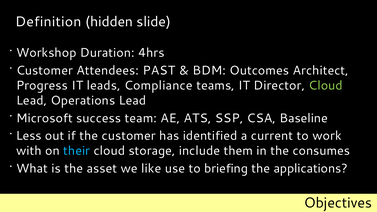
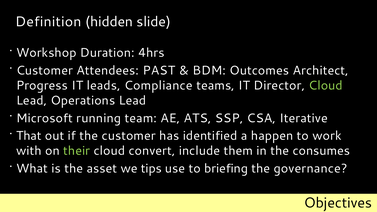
success: success -> running
Baseline: Baseline -> Iterative
Less: Less -> That
current: current -> happen
their colour: light blue -> light green
storage: storage -> convert
like: like -> tips
applications: applications -> governance
